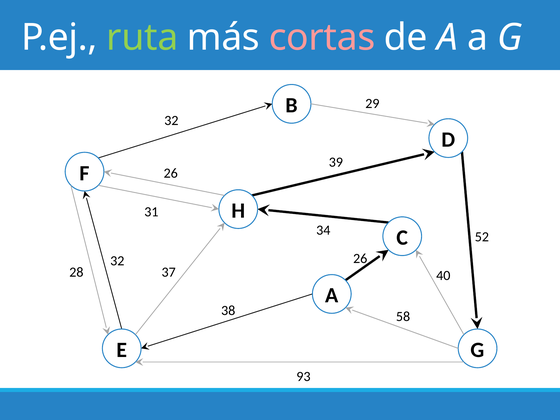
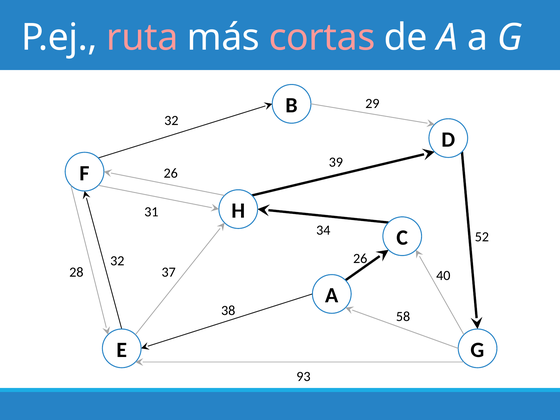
ruta colour: light green -> pink
